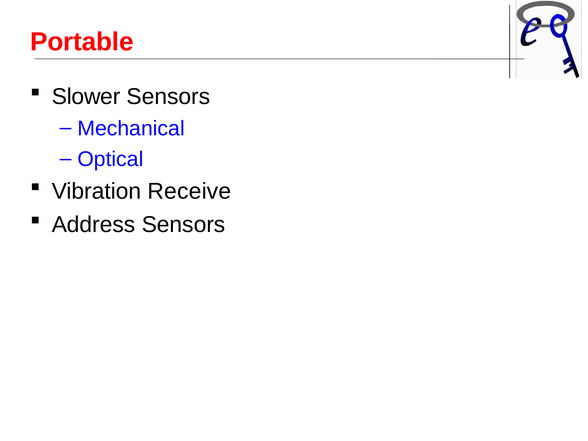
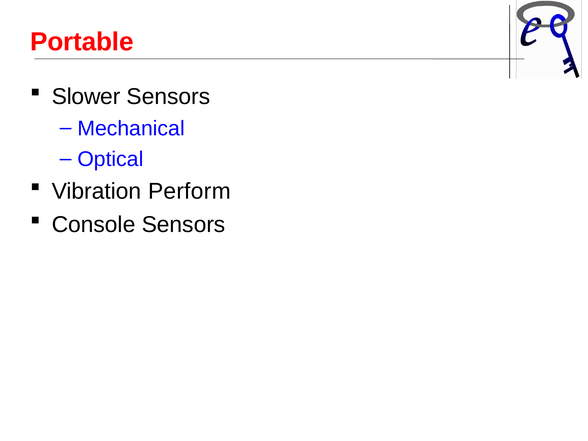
Receive: Receive -> Perform
Address: Address -> Console
